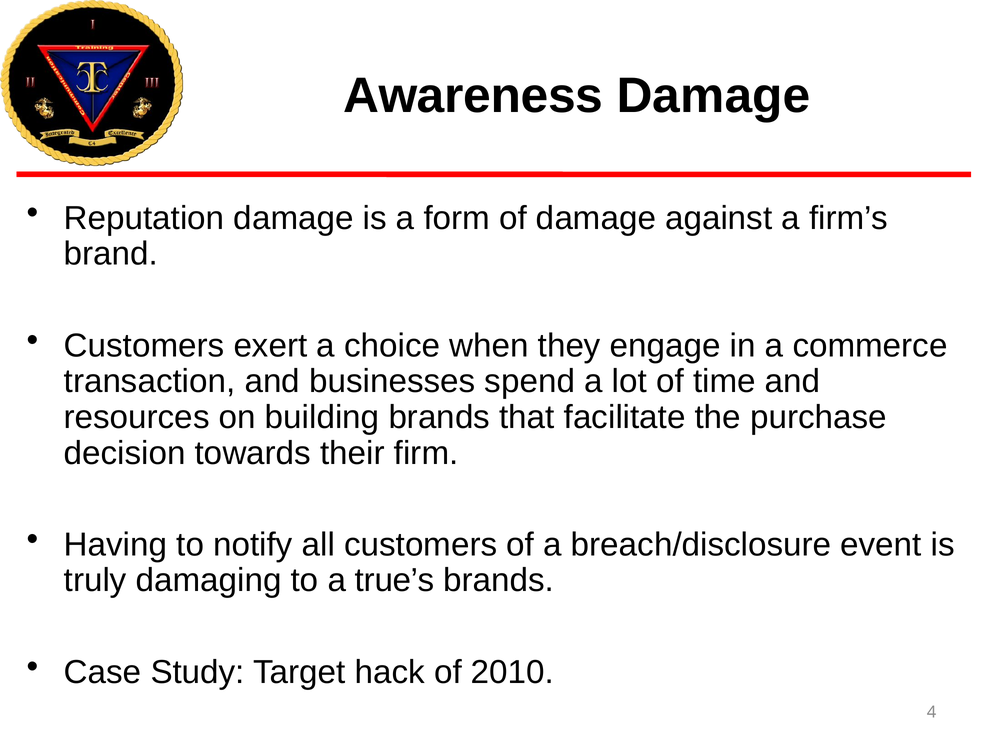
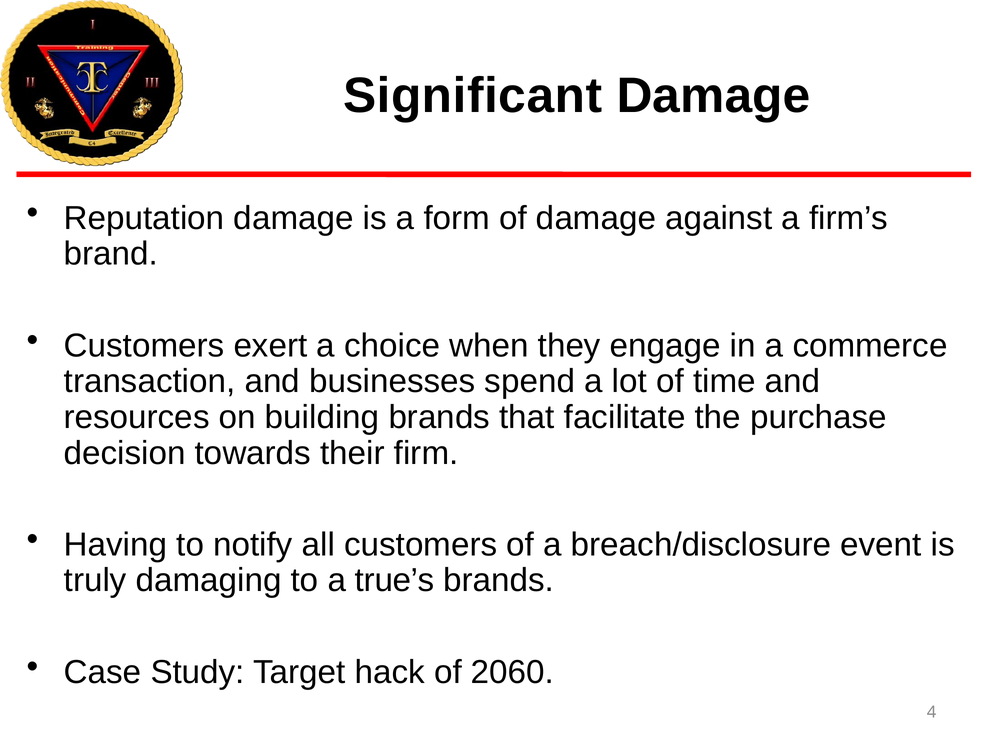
Awareness: Awareness -> Significant
2010: 2010 -> 2060
